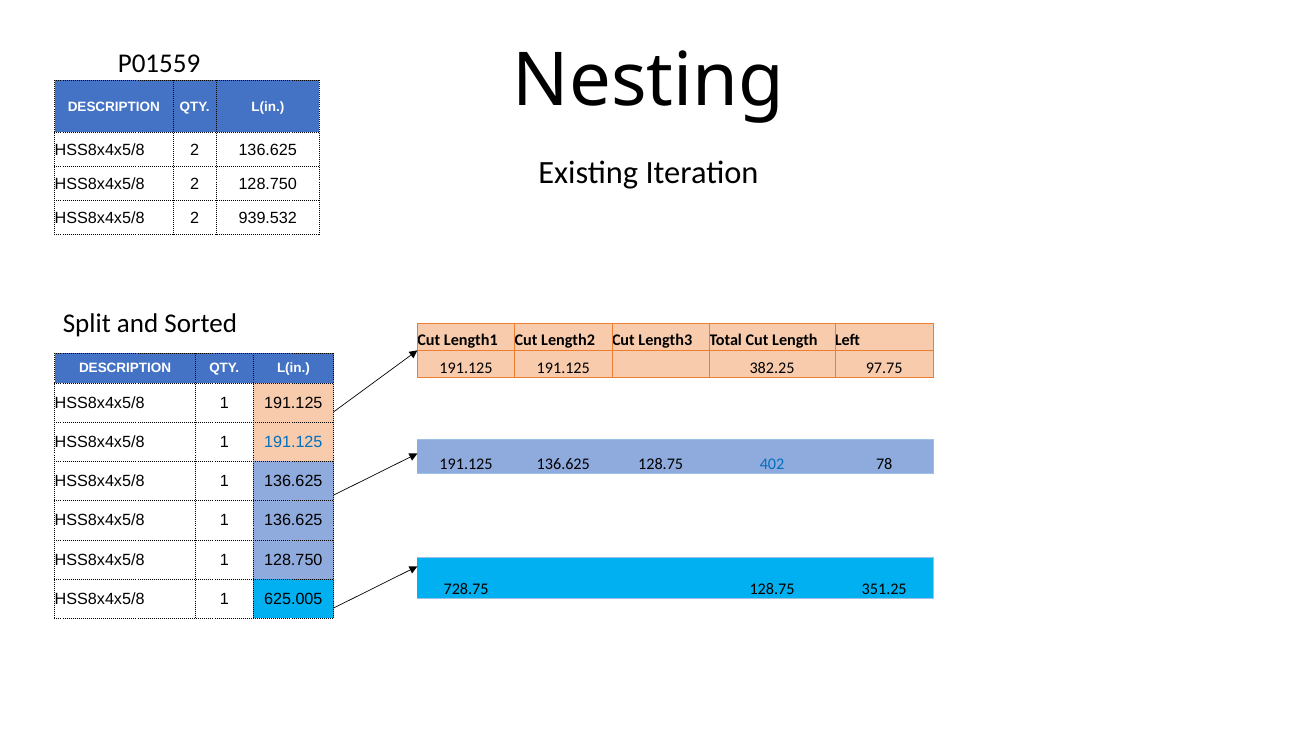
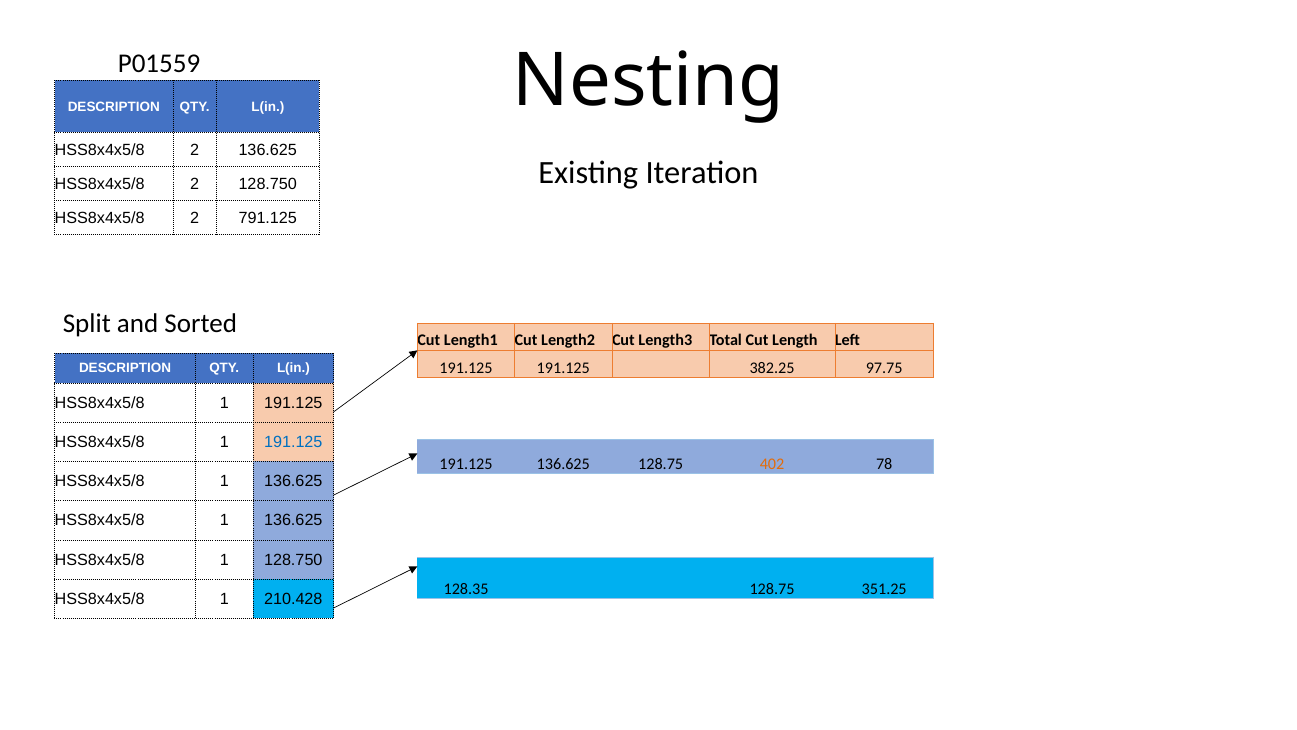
939.532: 939.532 -> 791.125
402 colour: blue -> orange
728.75: 728.75 -> 128.35
625.005: 625.005 -> 210.428
